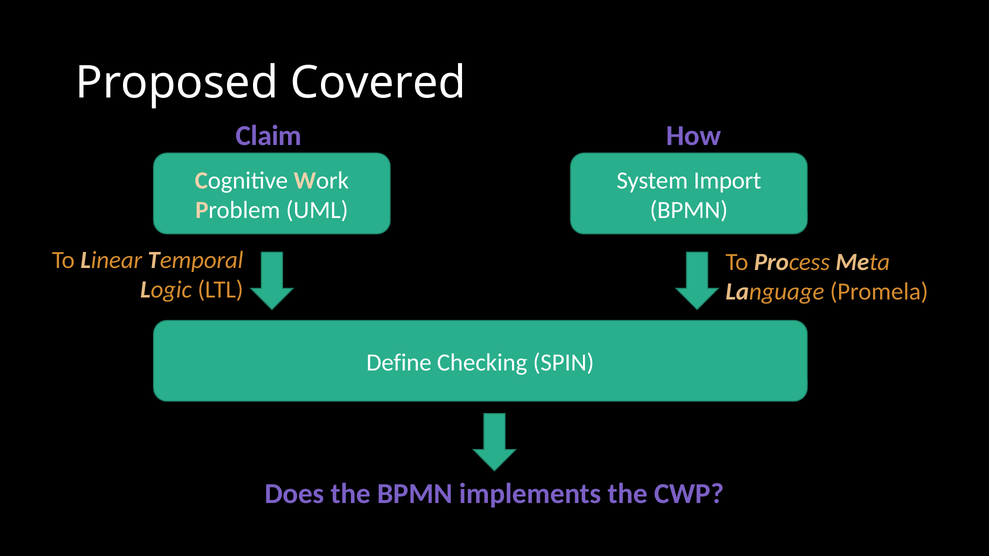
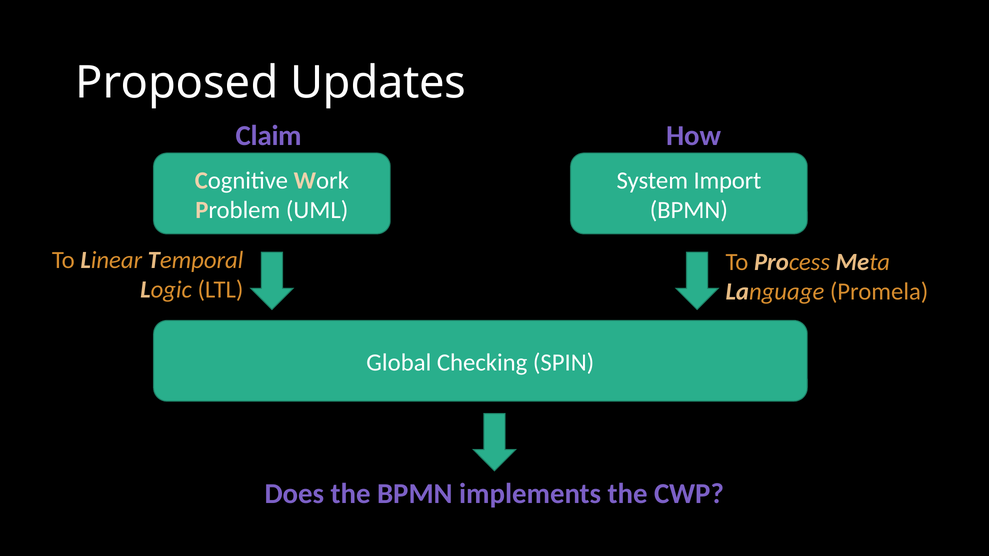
Covered: Covered -> Updates
Define: Define -> Global
